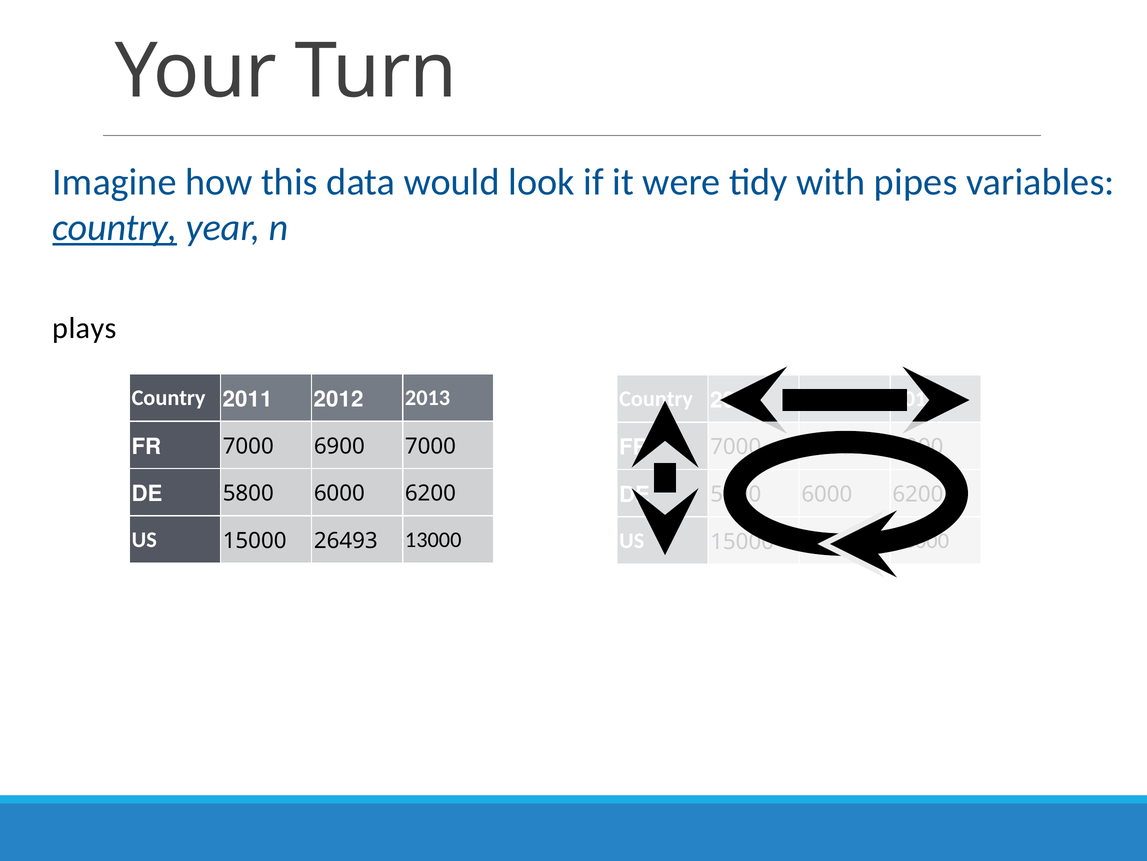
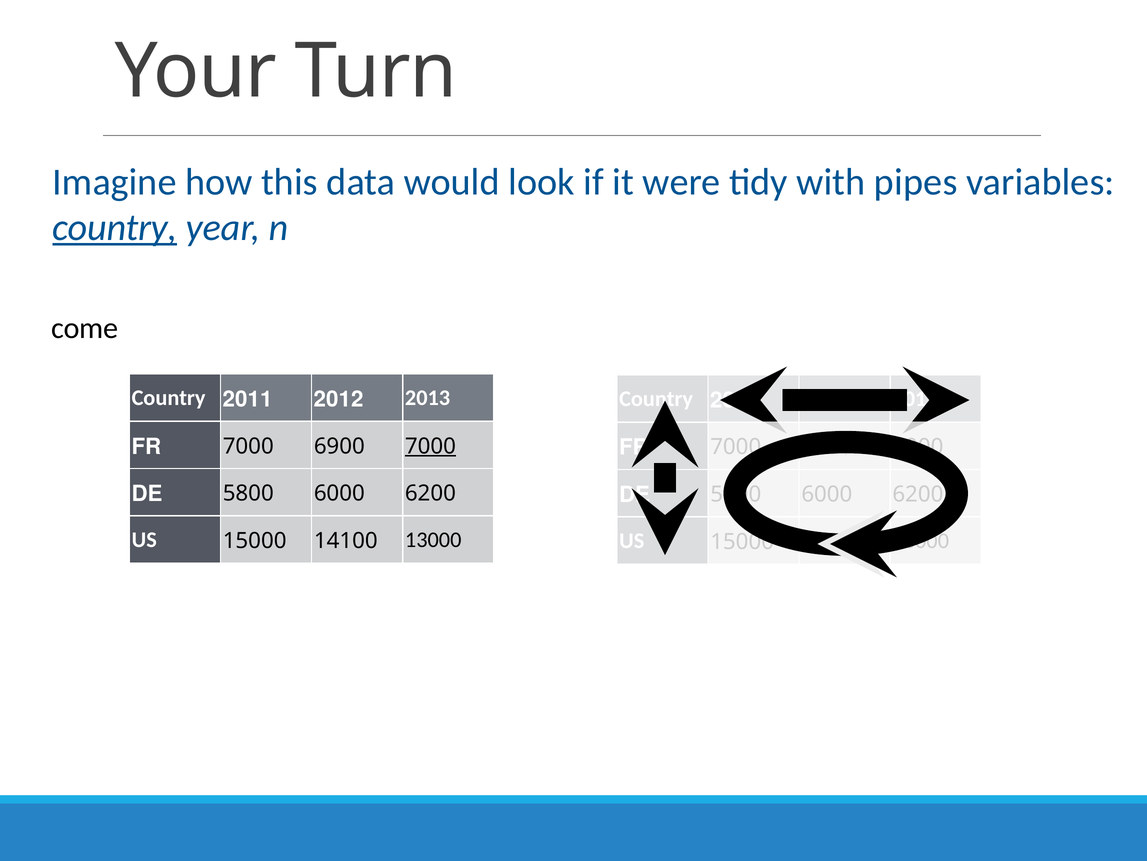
plays: plays -> come
7000 at (430, 446) underline: none -> present
26493: 26493 -> 14100
